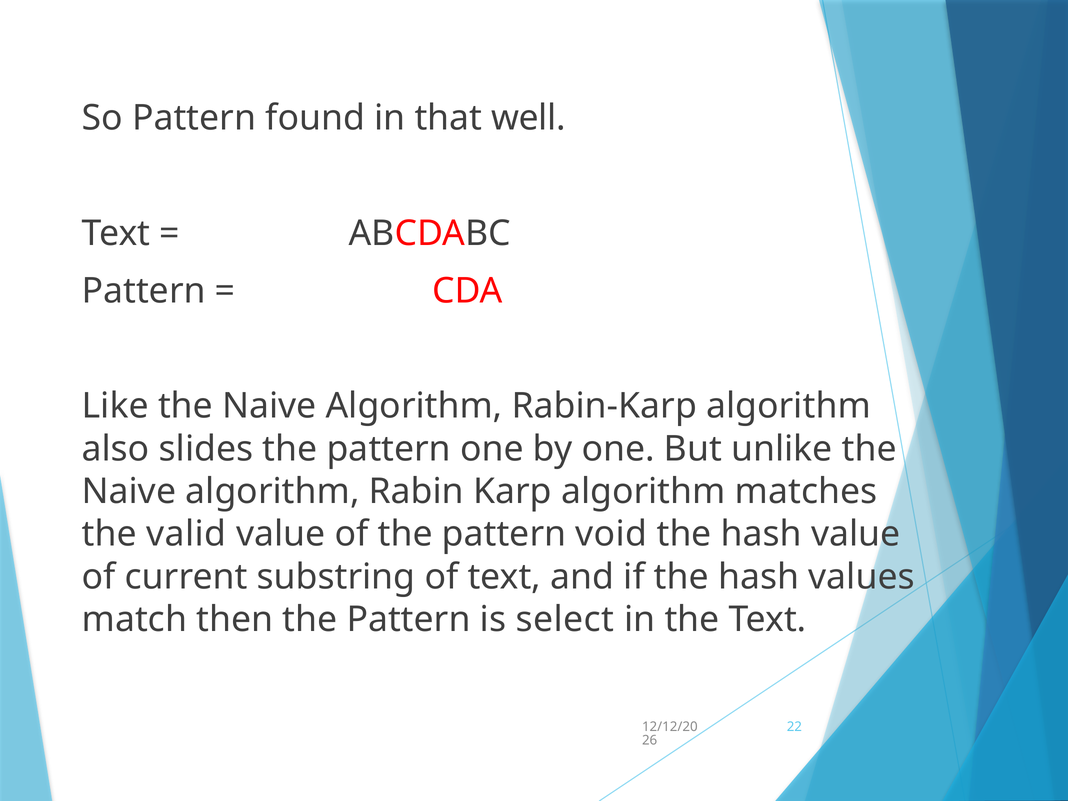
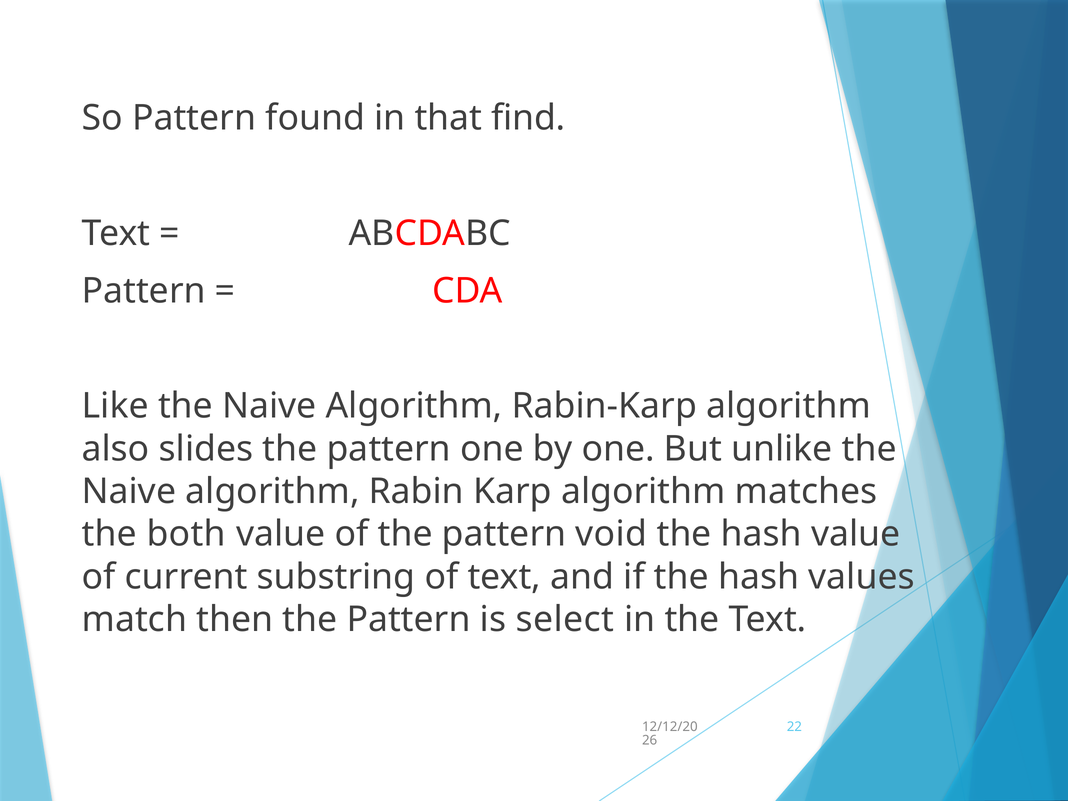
well: well -> find
valid: valid -> both
